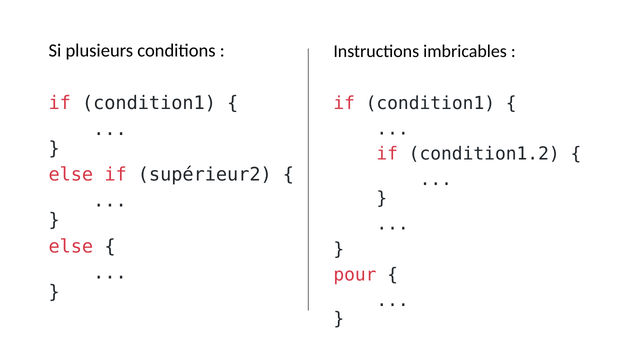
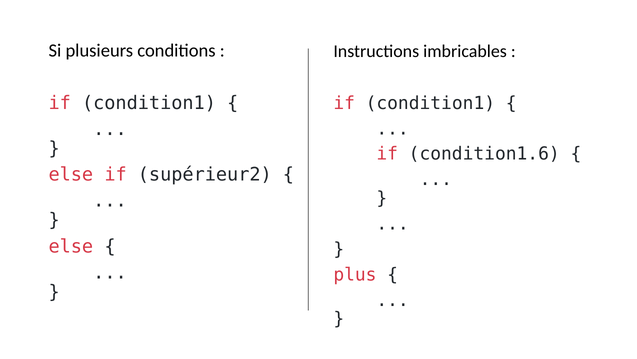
condition1.2: condition1.2 -> condition1.6
pour: pour -> plus
